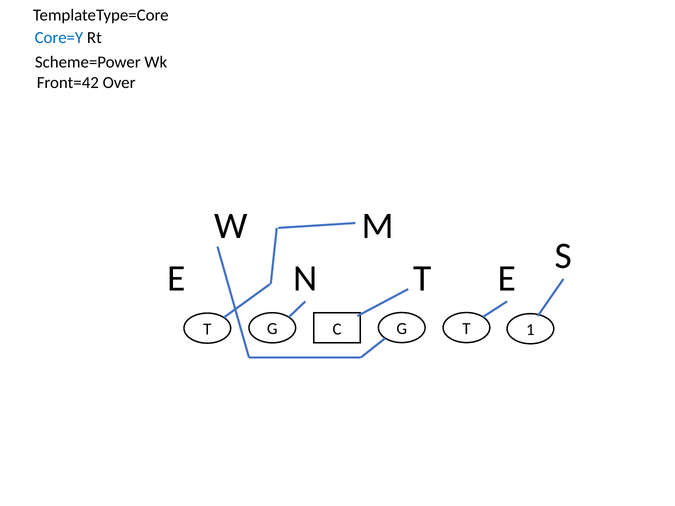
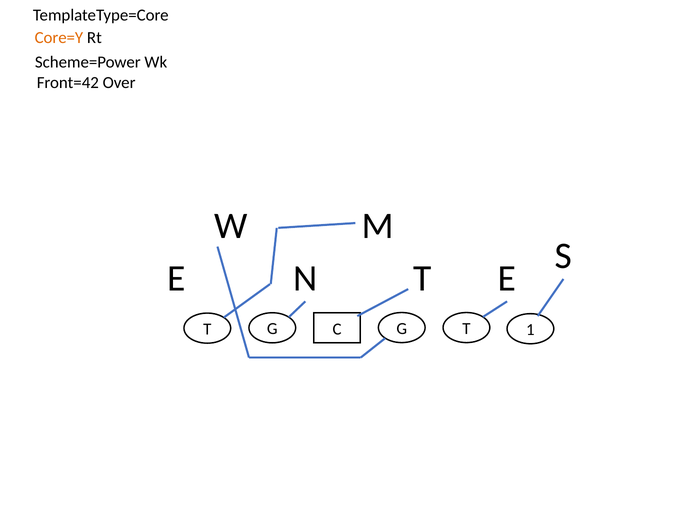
Core=Y colour: blue -> orange
